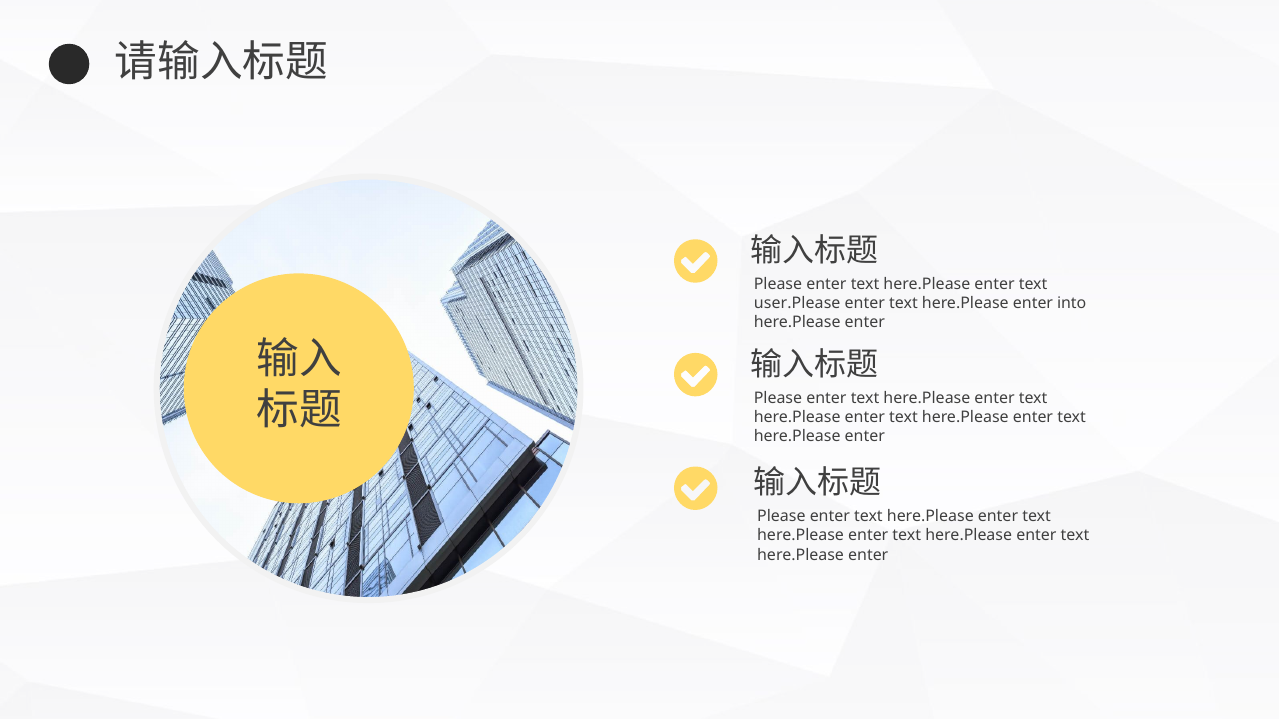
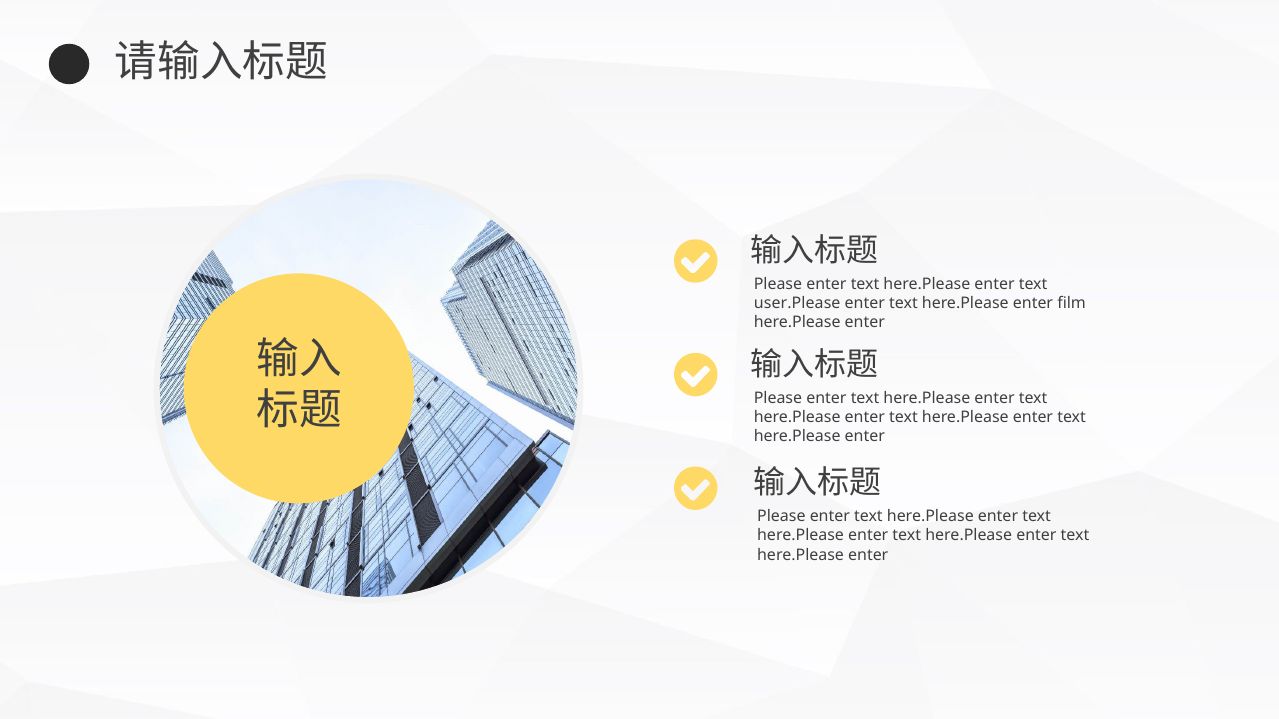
into: into -> film
